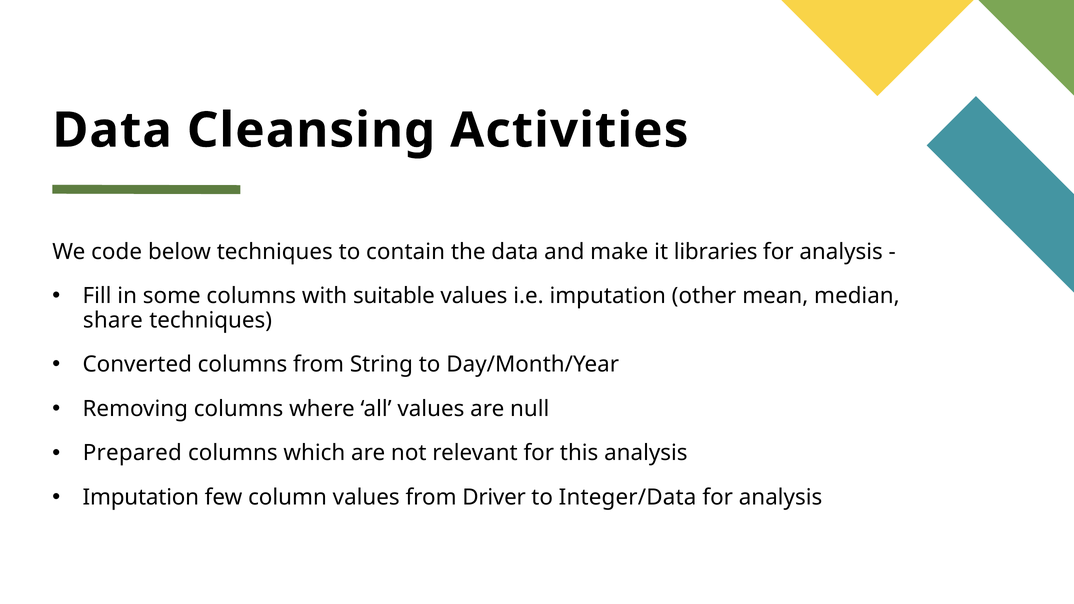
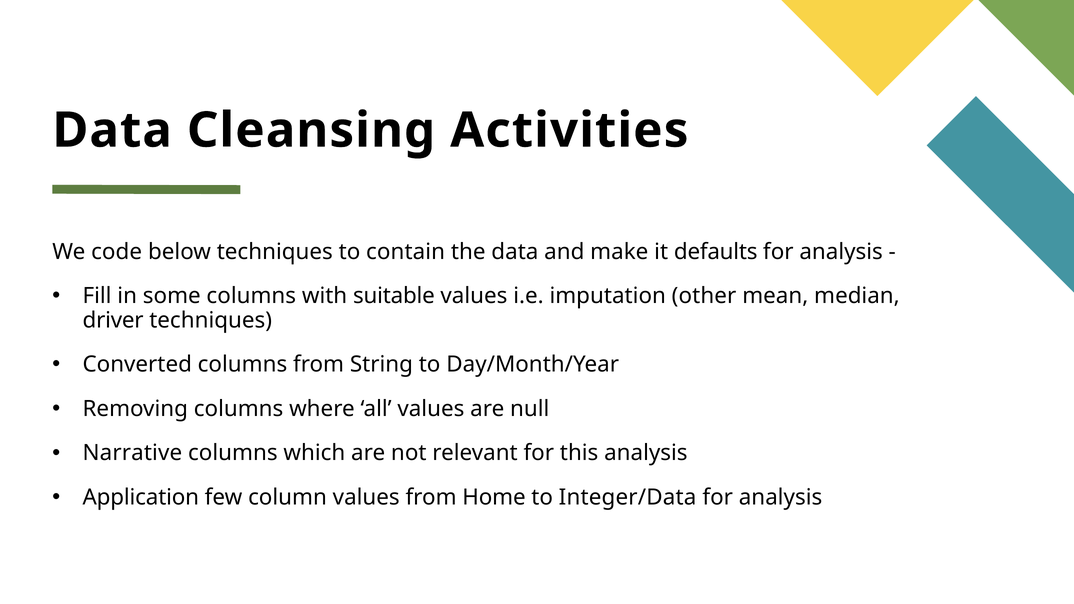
libraries: libraries -> defaults
share: share -> driver
Prepared: Prepared -> Narrative
Imputation at (141, 497): Imputation -> Application
Driver: Driver -> Home
